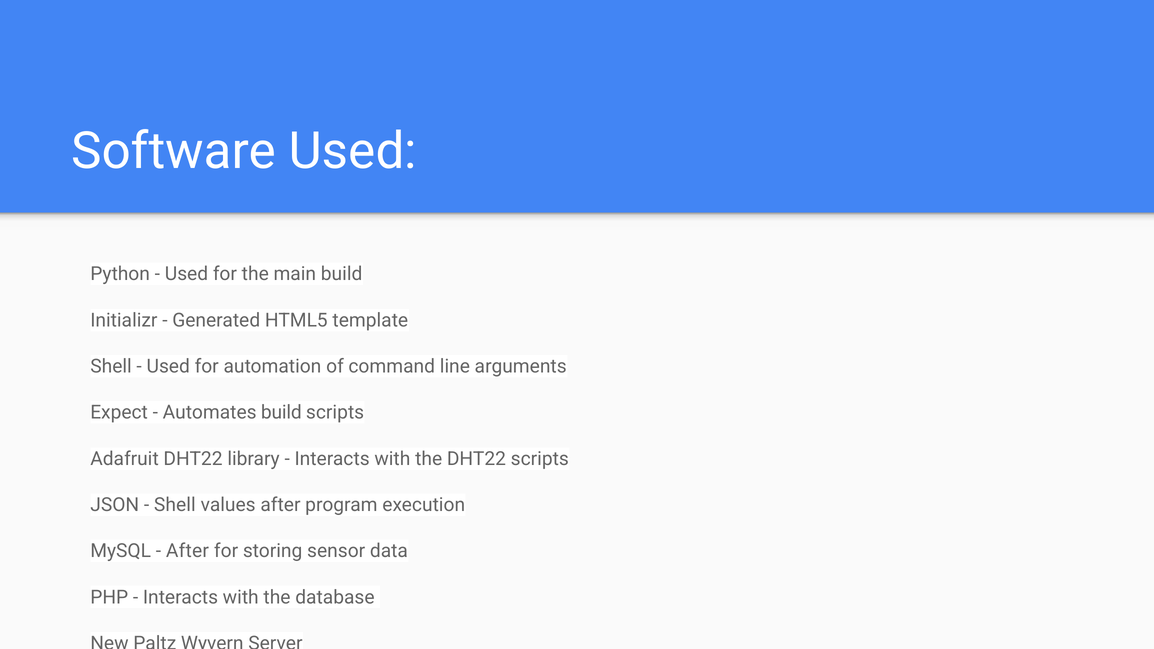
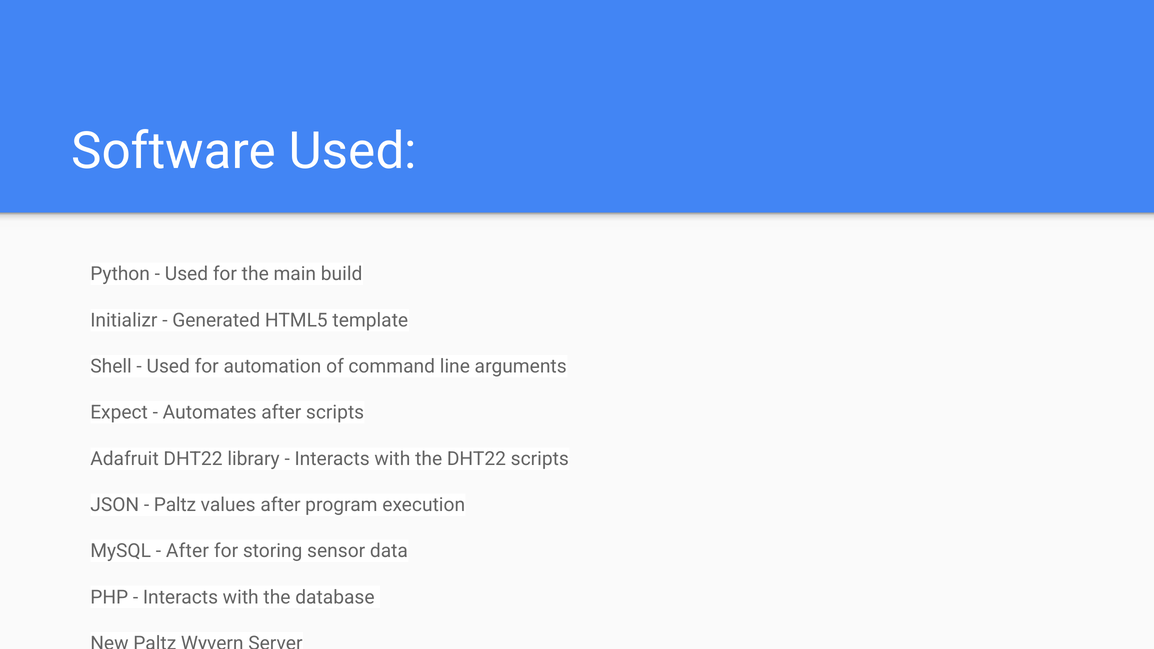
Automates build: build -> after
Shell at (175, 505): Shell -> Paltz
